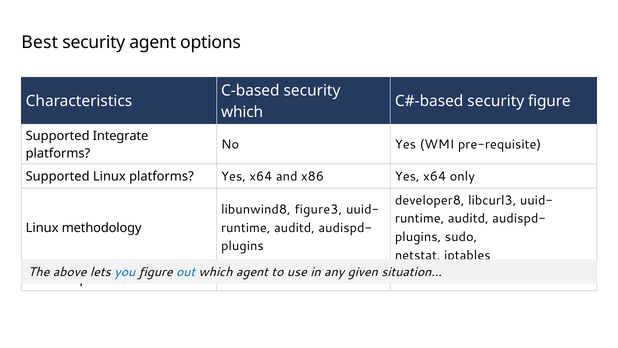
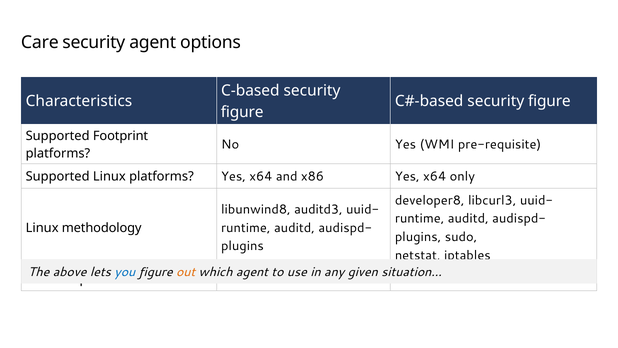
Best: Best -> Care
which at (242, 112): which -> figure
Supported Integrate: Integrate -> Footprint
figure3: figure3 -> auditd3
out colour: blue -> orange
